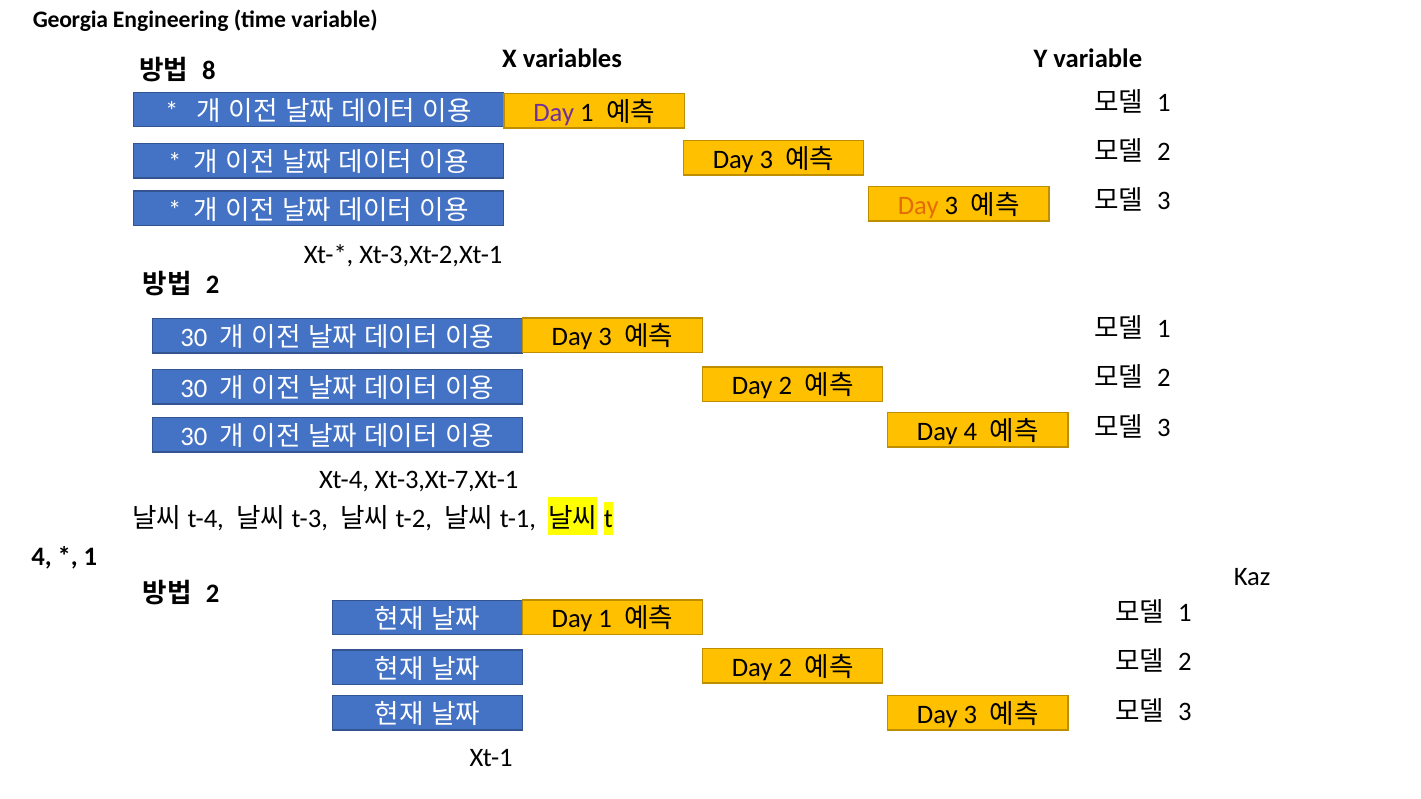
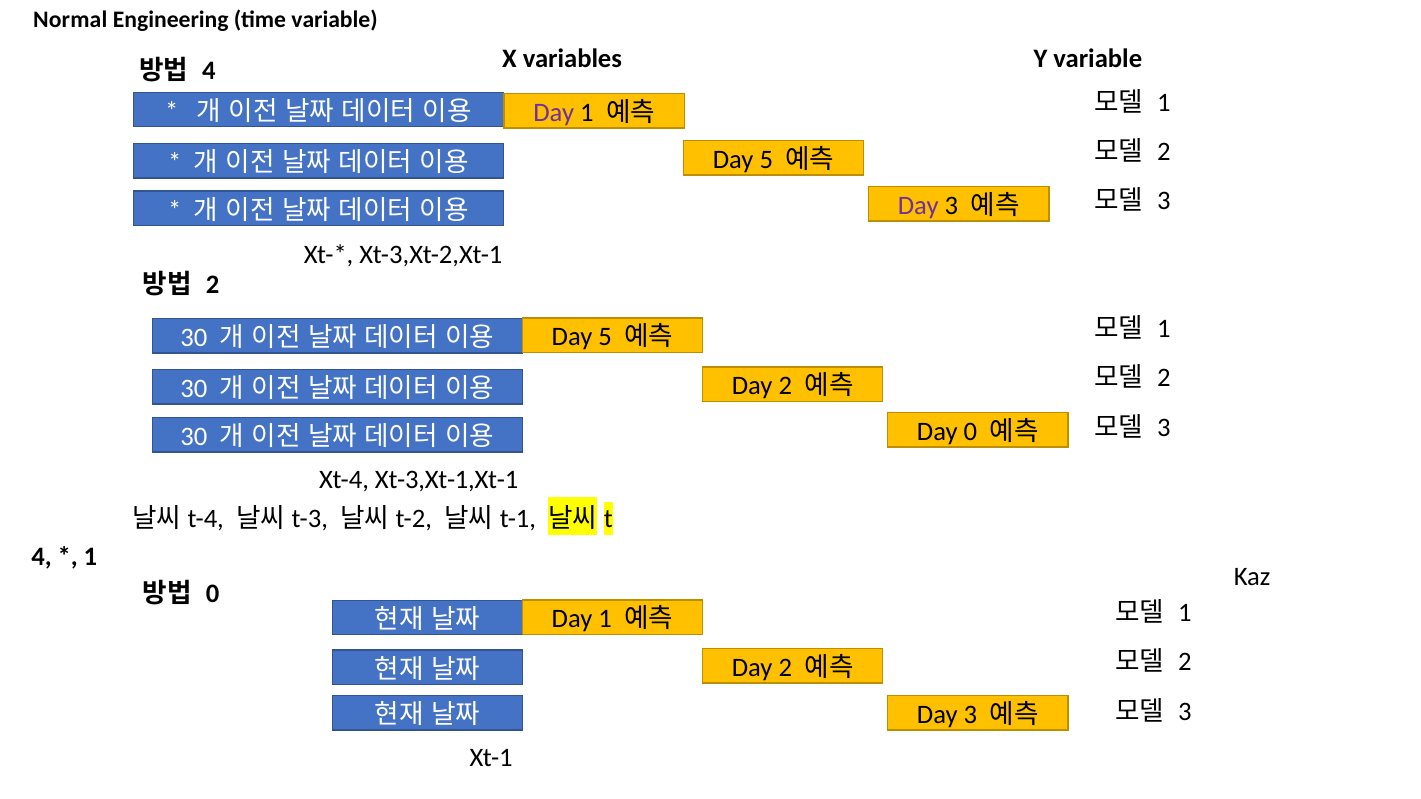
Georgia: Georgia -> Normal
8 at (209, 70): 8 -> 4
3 at (766, 160): 3 -> 5
Day at (918, 206) colour: orange -> purple
3 at (605, 337): 3 -> 5
Day 4: 4 -> 0
Xt-3,Xt-7,Xt-1: Xt-3,Xt-7,Xt-1 -> Xt-3,Xt-1,Xt-1
2 at (213, 594): 2 -> 0
